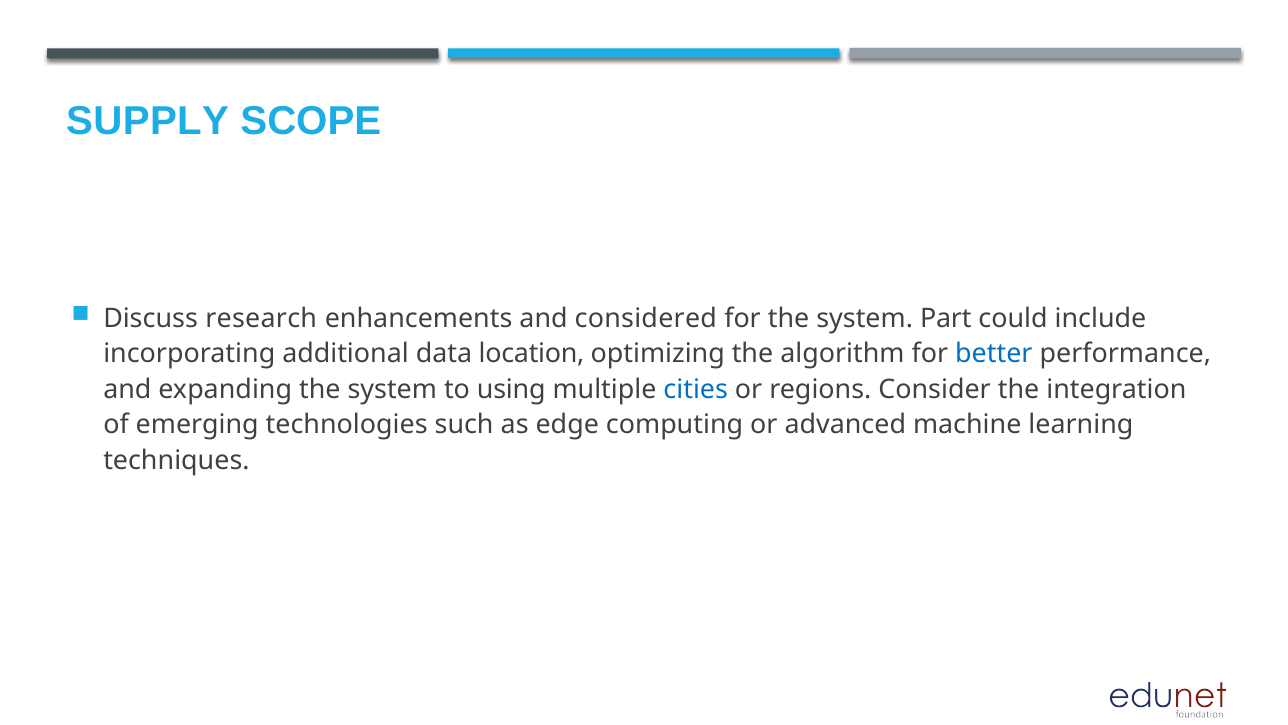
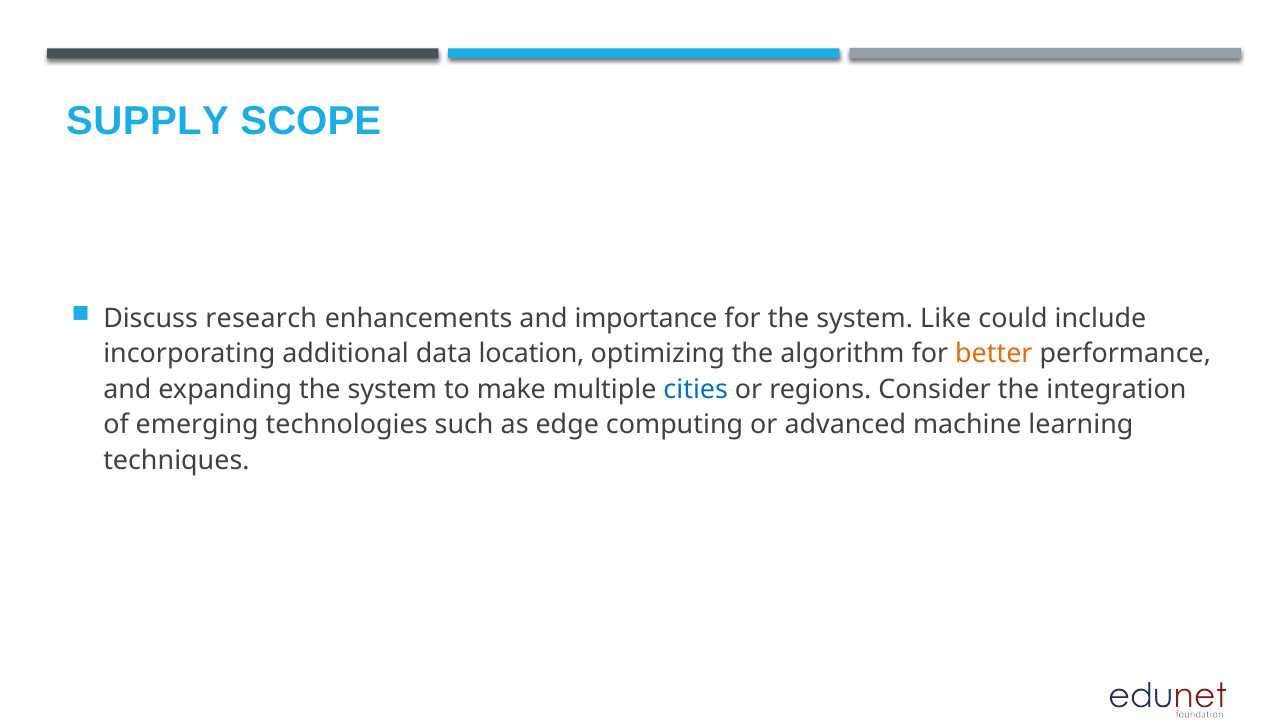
considered: considered -> importance
Part: Part -> Like
better colour: blue -> orange
using: using -> make
